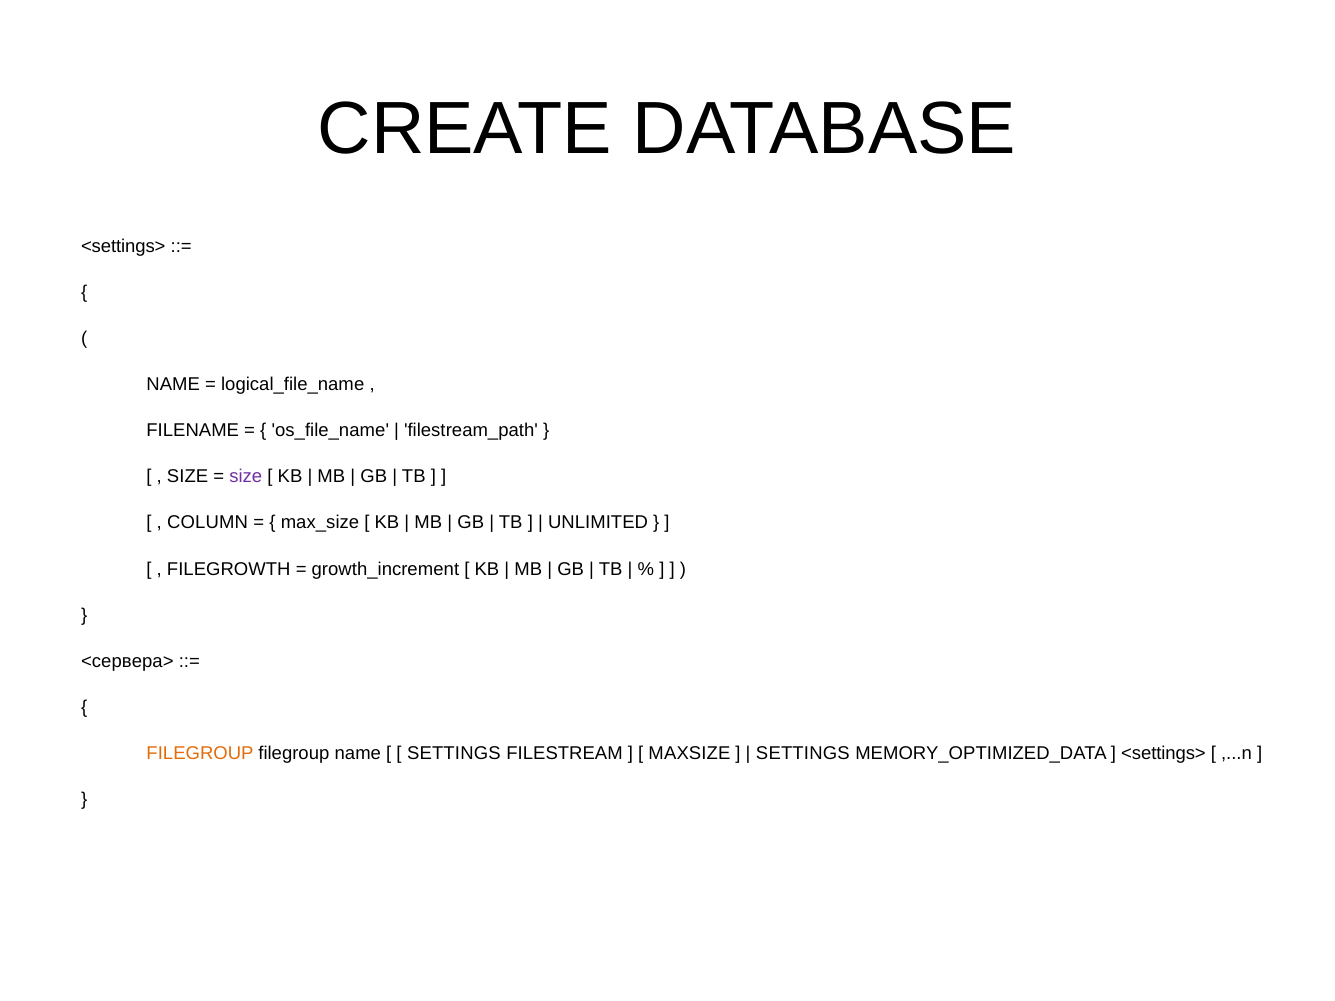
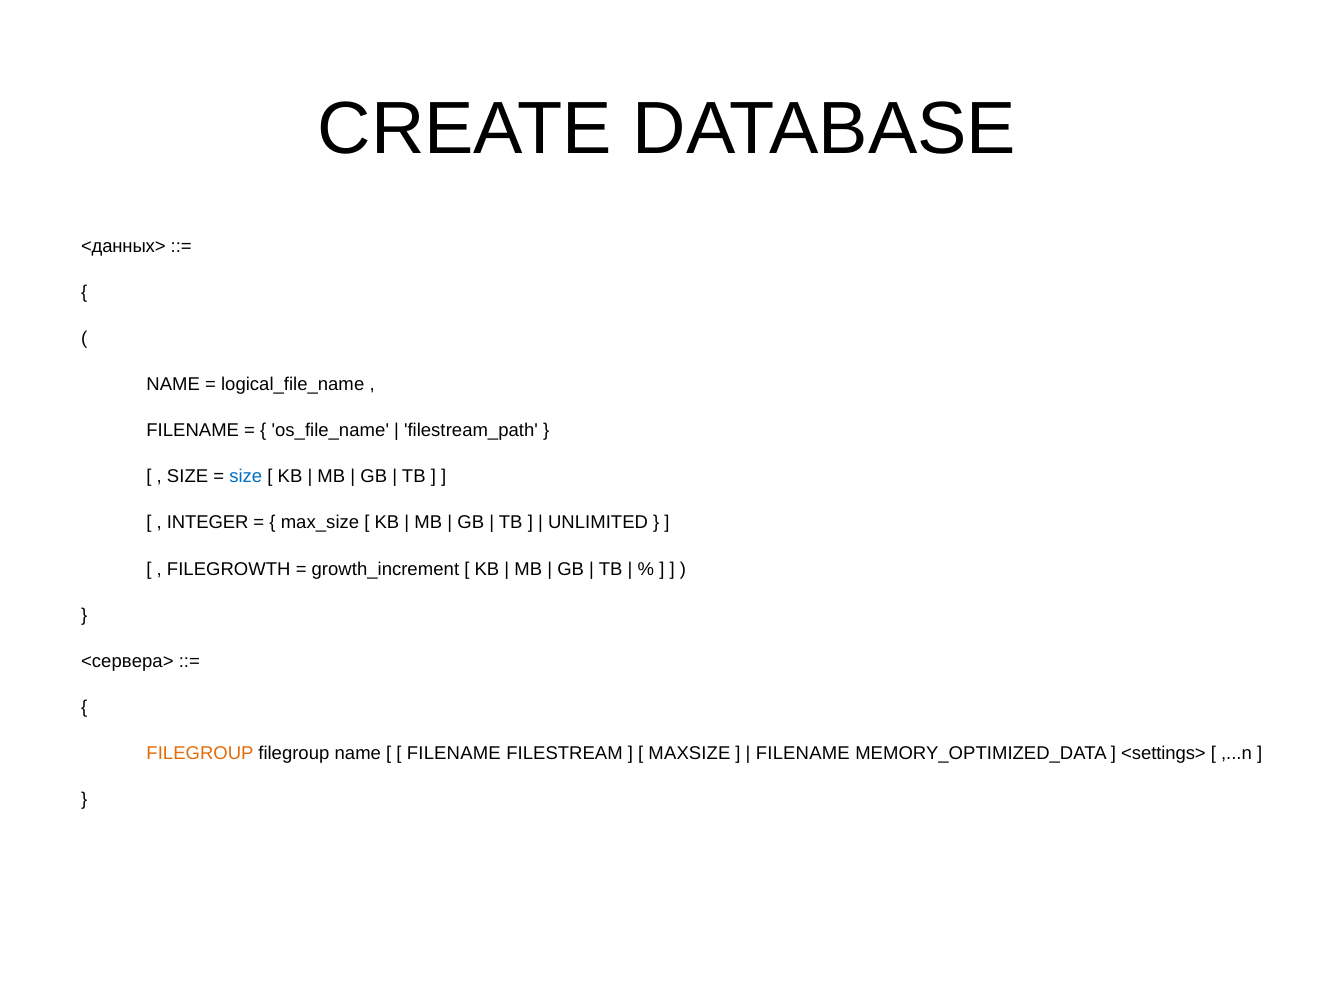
<settings> at (123, 247): <settings> -> <данных>
size at (246, 477) colour: purple -> blue
COLUMN: COLUMN -> INTEGER
SETTINGS at (454, 753): SETTINGS -> FILENAME
SETTINGS at (803, 753): SETTINGS -> FILENAME
